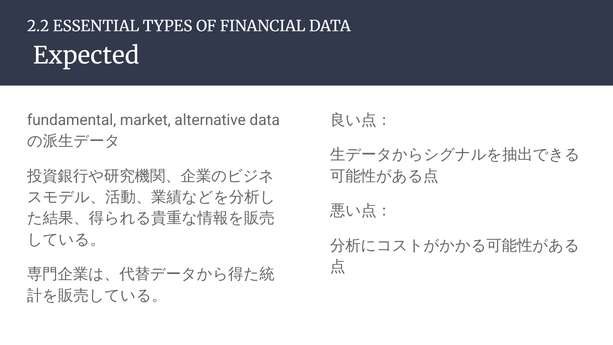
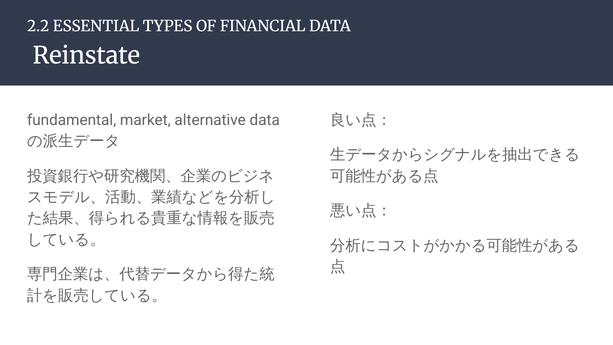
Expected: Expected -> Reinstate
